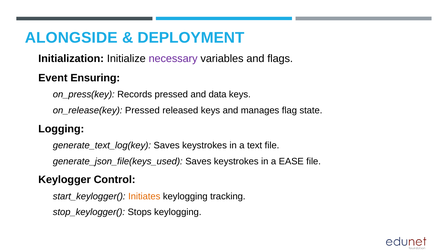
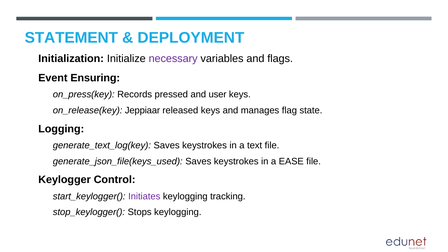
ALONGSIDE: ALONGSIDE -> STATEMENT
data: data -> user
Pressed at (142, 110): Pressed -> Jeppiaar
Initiates colour: orange -> purple
